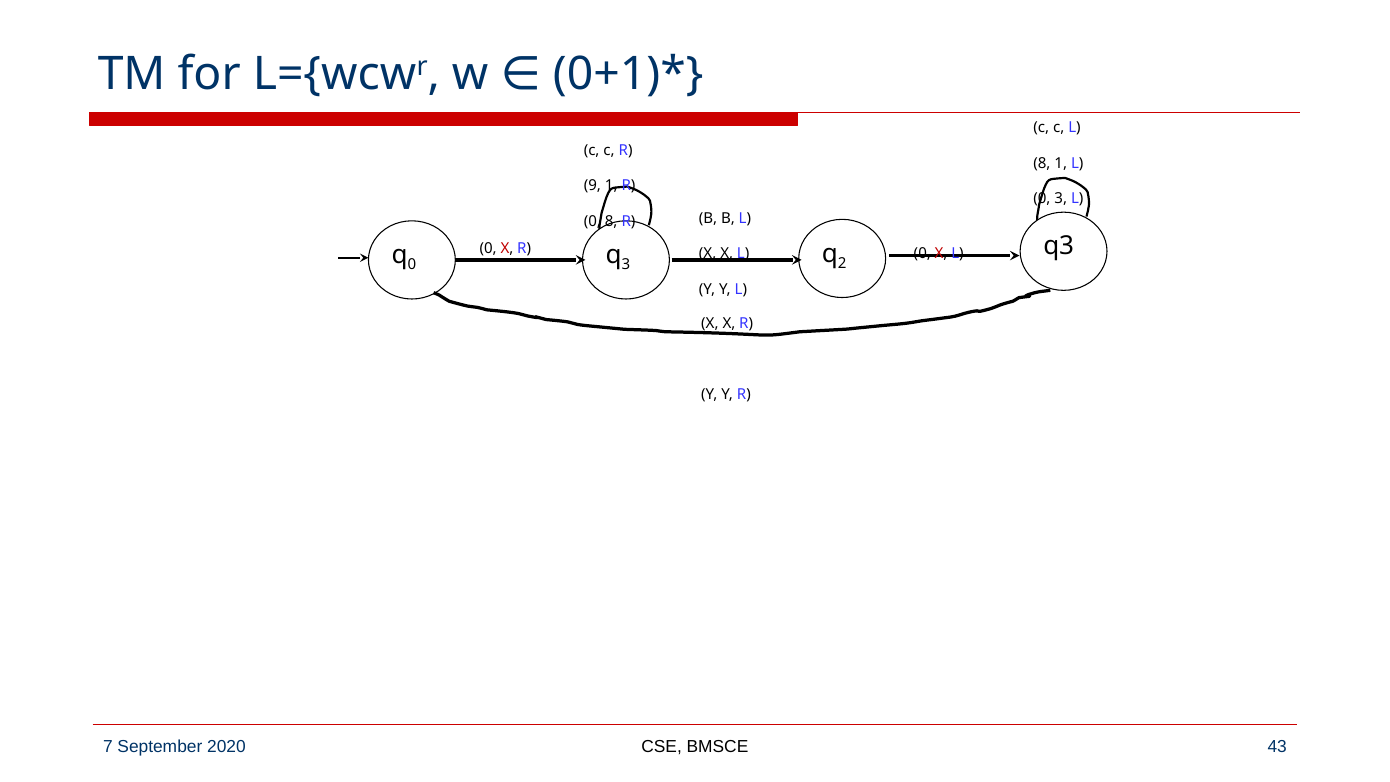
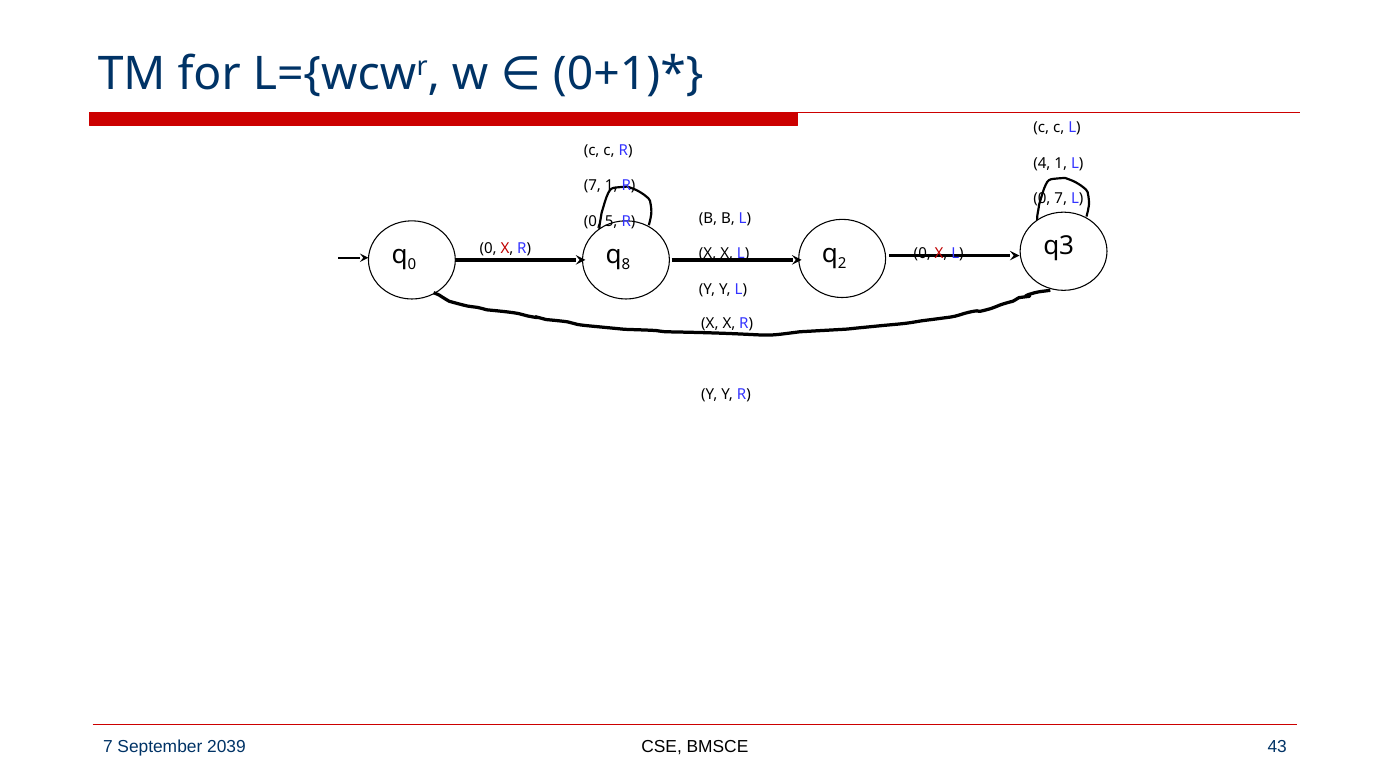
8 at (1042, 163): 8 -> 4
9 at (592, 186): 9 -> 7
0 3: 3 -> 7
0 8: 8 -> 5
3 at (626, 265): 3 -> 8
2020: 2020 -> 2039
